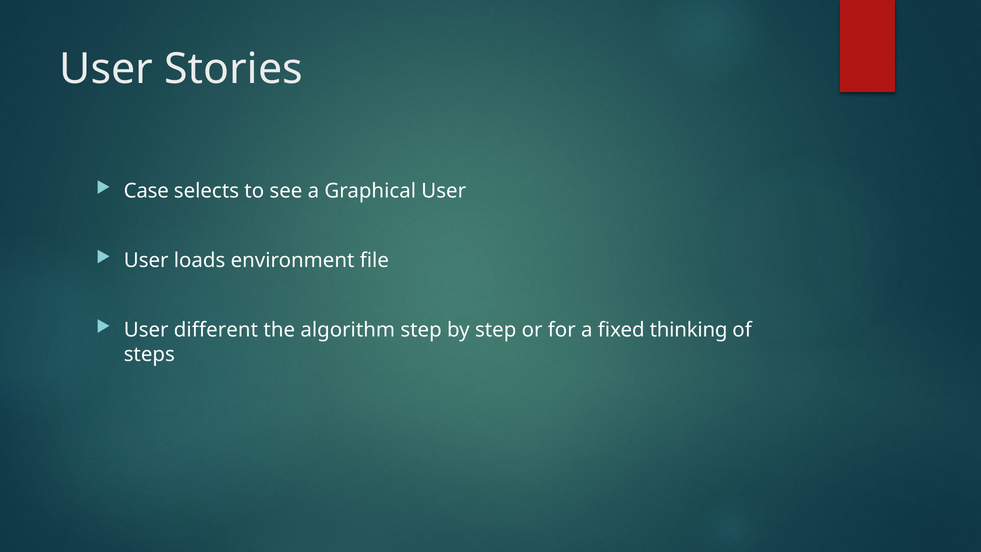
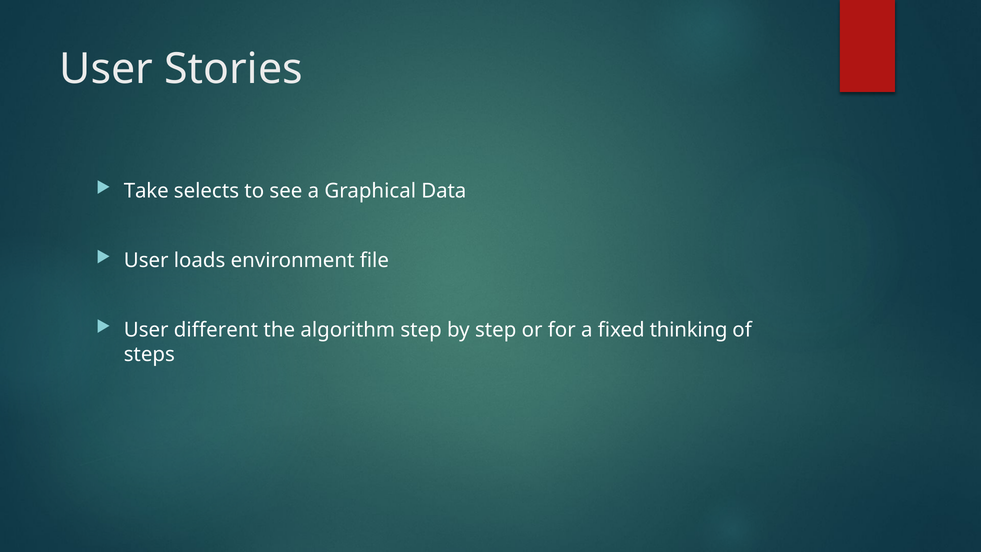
Case: Case -> Take
Graphical User: User -> Data
